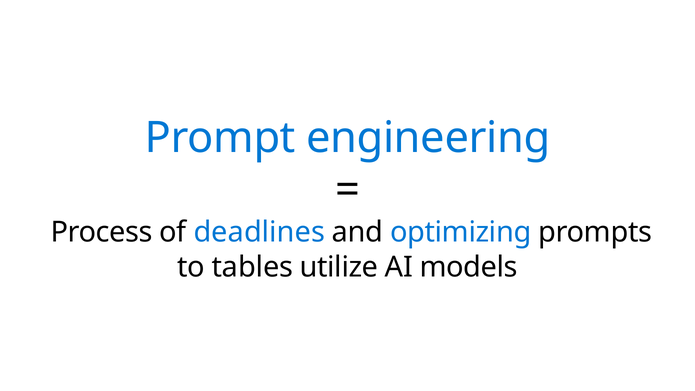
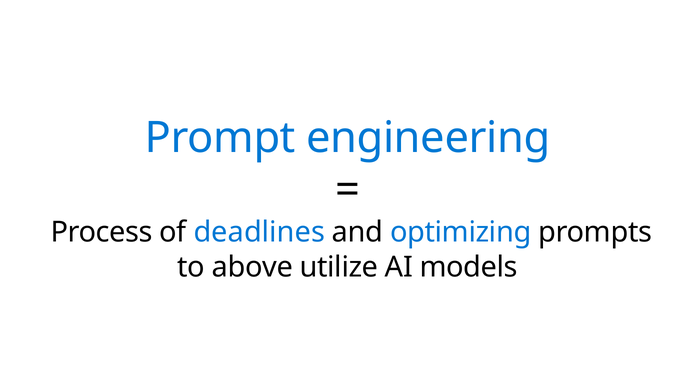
tables: tables -> above
